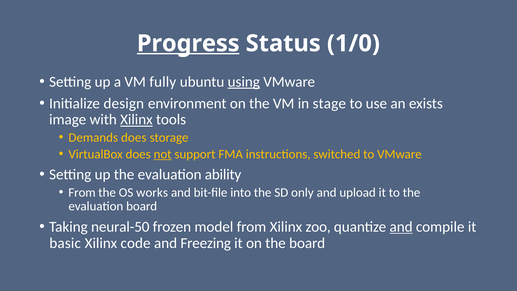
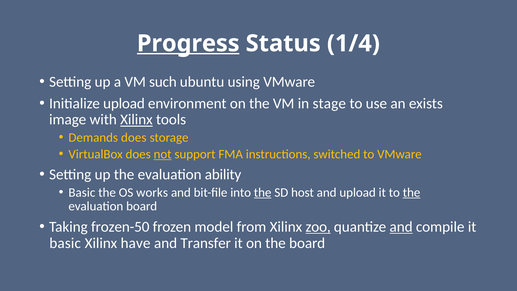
1/0: 1/0 -> 1/4
fully: fully -> such
using underline: present -> none
Initialize design: design -> upload
From at (82, 192): From -> Basic
the at (263, 192) underline: none -> present
only: only -> host
the at (412, 192) underline: none -> present
neural-50: neural-50 -> frozen-50
zoo underline: none -> present
code: code -> have
Freezing: Freezing -> Transfer
